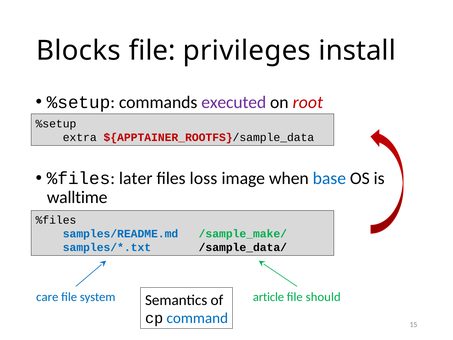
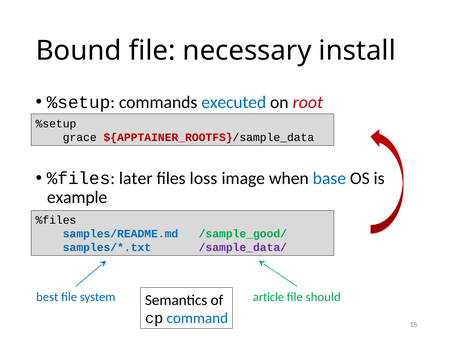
Blocks: Blocks -> Bound
privileges: privileges -> necessary
executed colour: purple -> blue
extra: extra -> grace
walltime: walltime -> example
/sample_make/: /sample_make/ -> /sample_good/
/sample_data/ colour: black -> purple
care: care -> best
